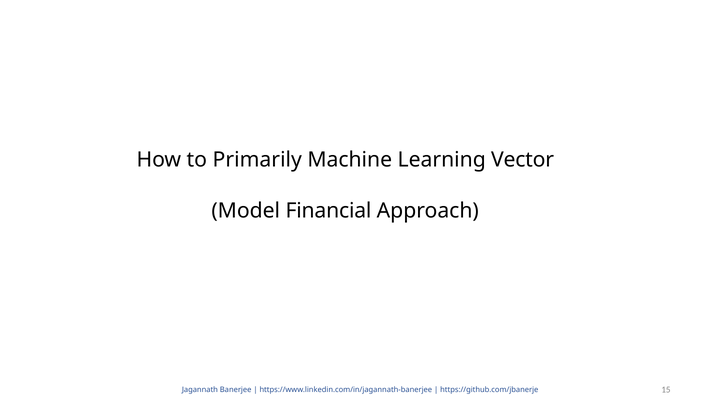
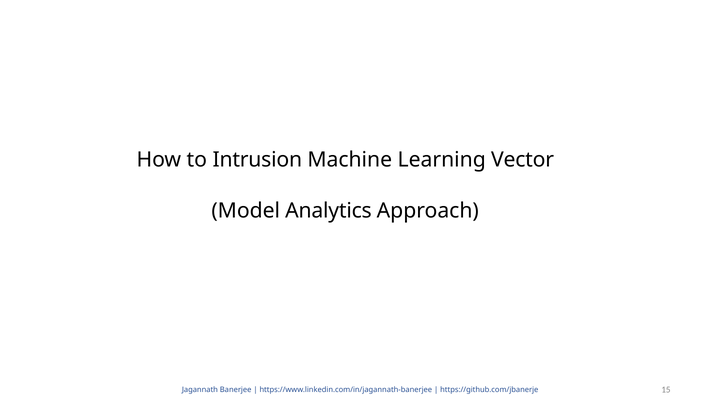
Primarily: Primarily -> Intrusion
Financial: Financial -> Analytics
